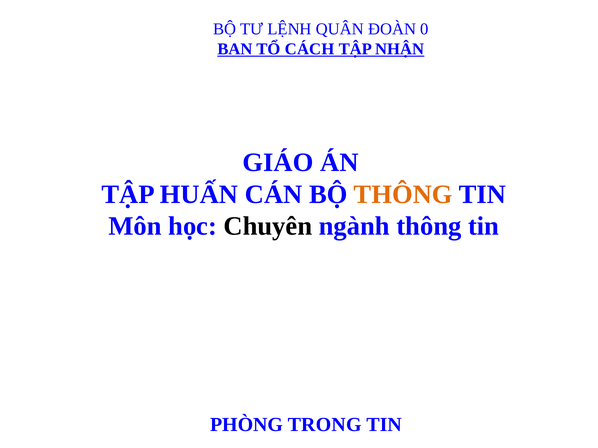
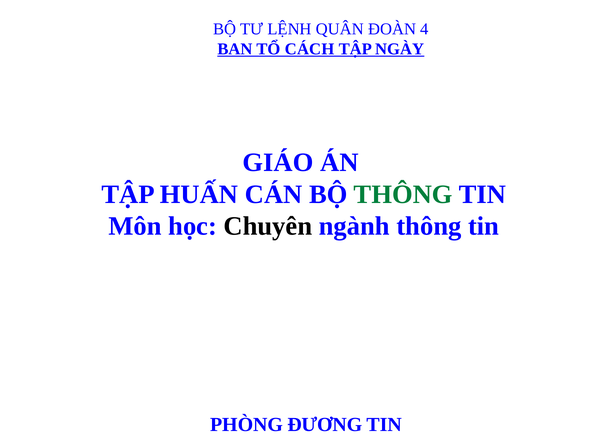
0: 0 -> 4
NHẬN: NHẬN -> NGÀY
THÔNG at (403, 195) colour: orange -> green
TRONG: TRONG -> ĐƯƠNG
